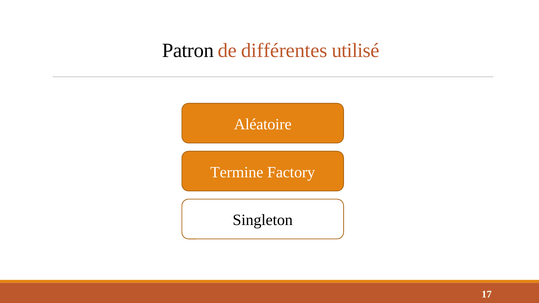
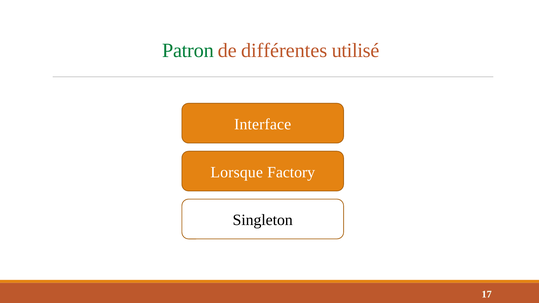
Patron colour: black -> green
Aléatoire: Aléatoire -> Interface
Termine: Termine -> Lorsque
